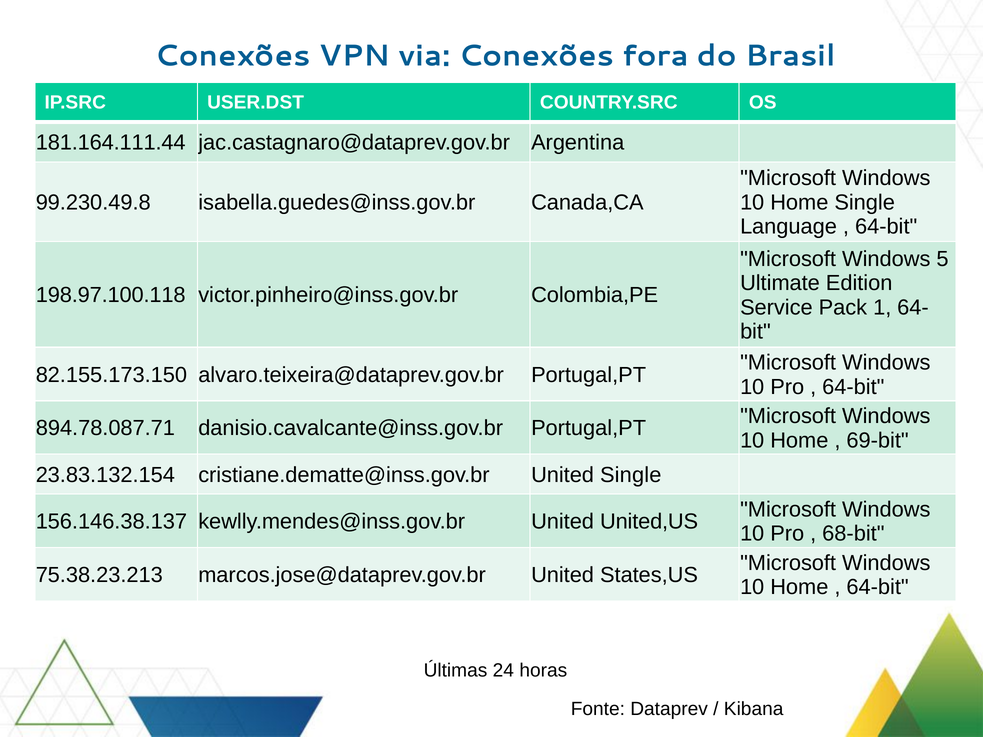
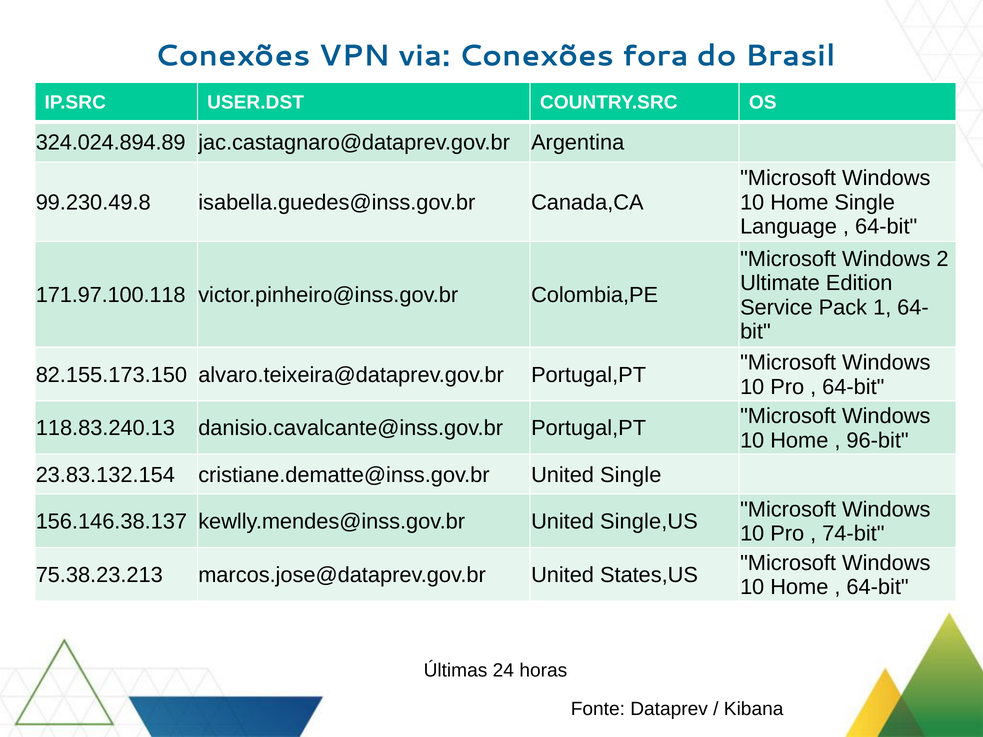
181.164.111.44: 181.164.111.44 -> 324.024.894.89
5: 5 -> 2
198.97.100.118: 198.97.100.118 -> 171.97.100.118
894.78.087.71: 894.78.087.71 -> 118.83.240.13
69-bit: 69-bit -> 96-bit
United,US: United,US -> Single,US
68-bit: 68-bit -> 74-bit
